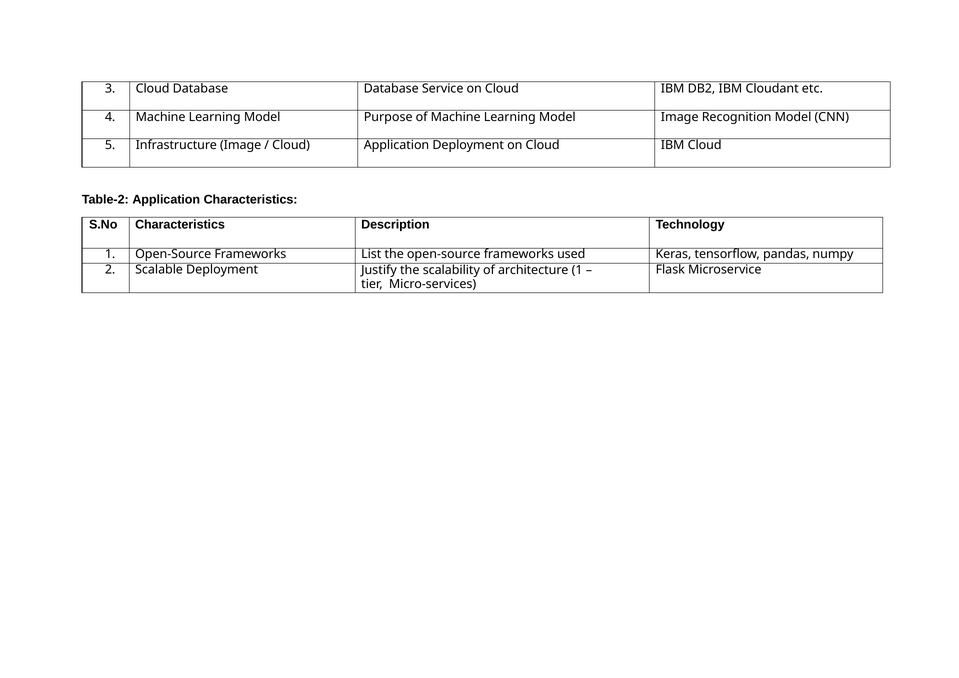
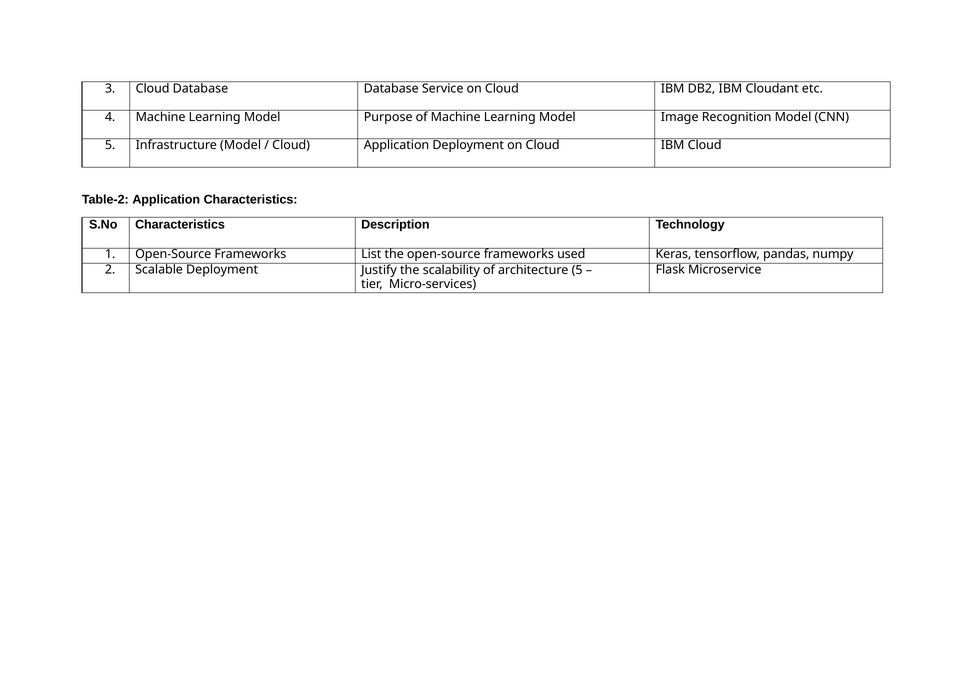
Infrastructure Image: Image -> Model
architecture 1: 1 -> 5
